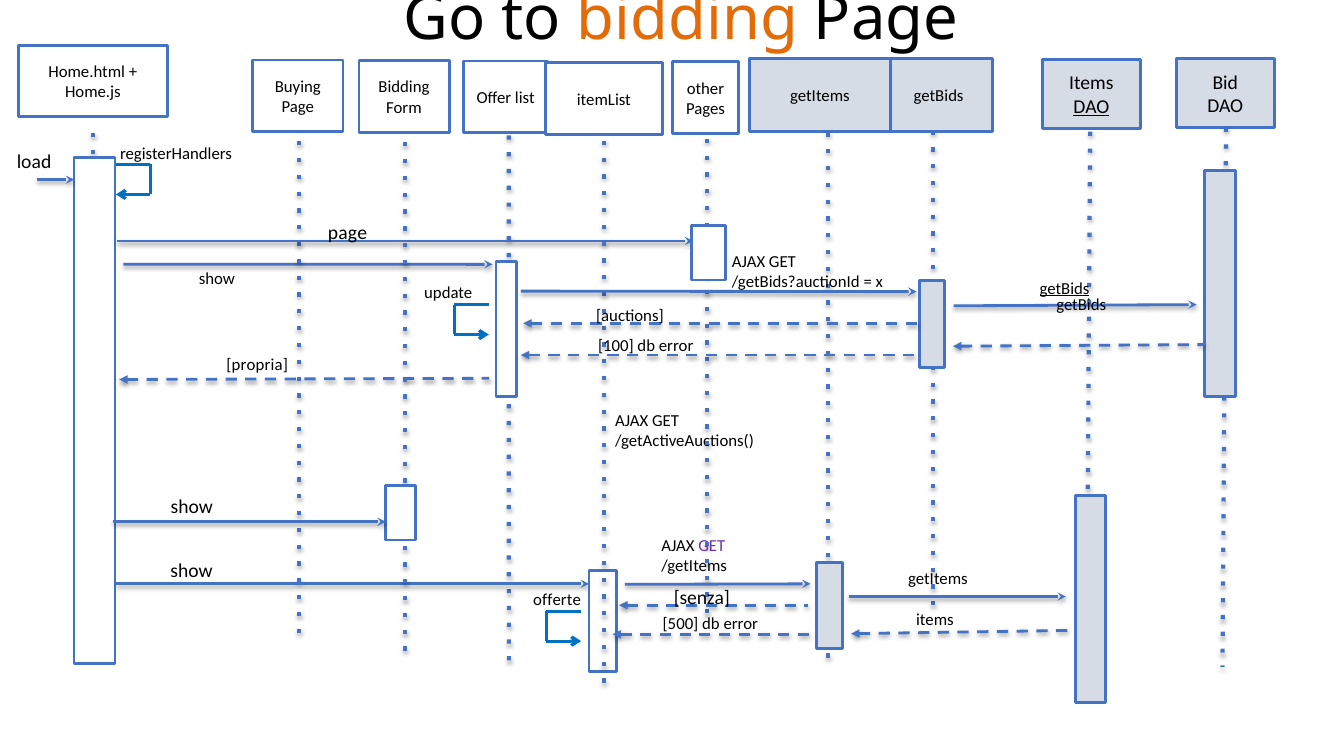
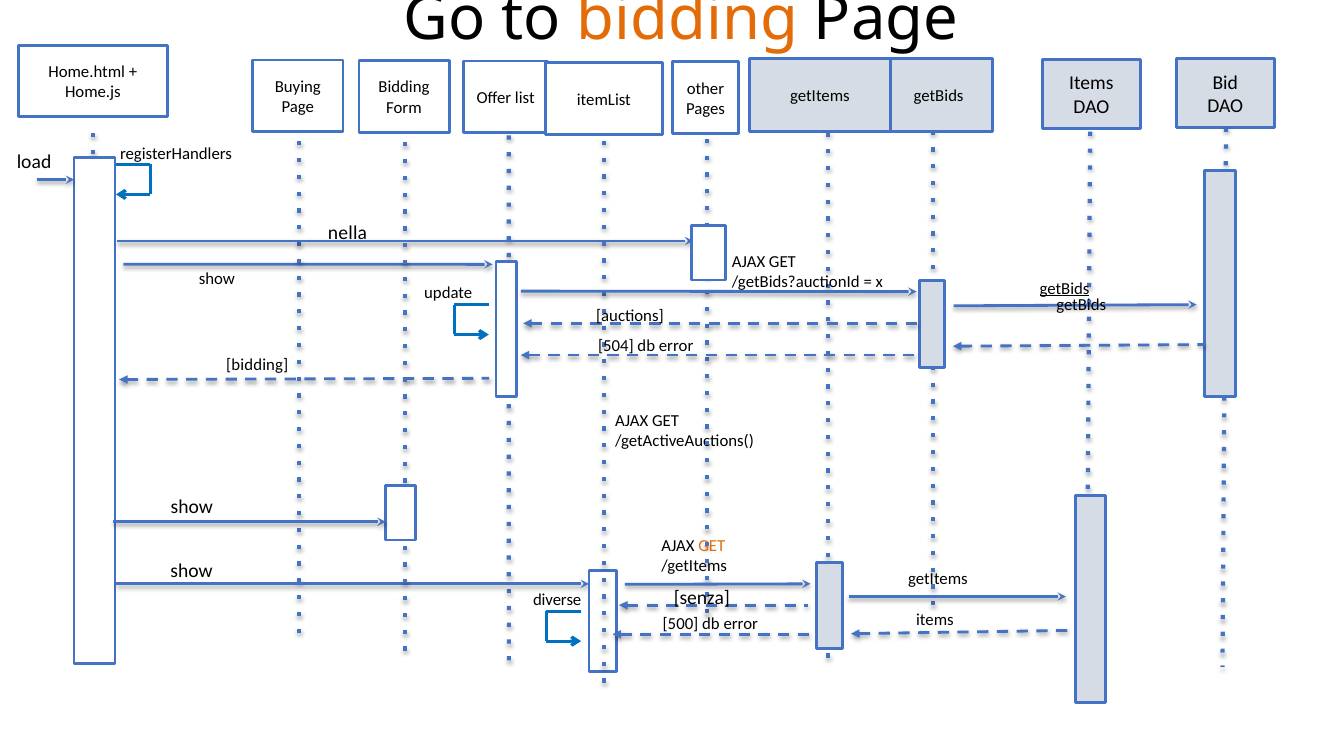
DAO at (1091, 107) underline: present -> none
page at (348, 233): page -> nella
100: 100 -> 504
propria at (257, 365): propria -> bidding
GET at (712, 546) colour: purple -> orange
offerte: offerte -> diverse
